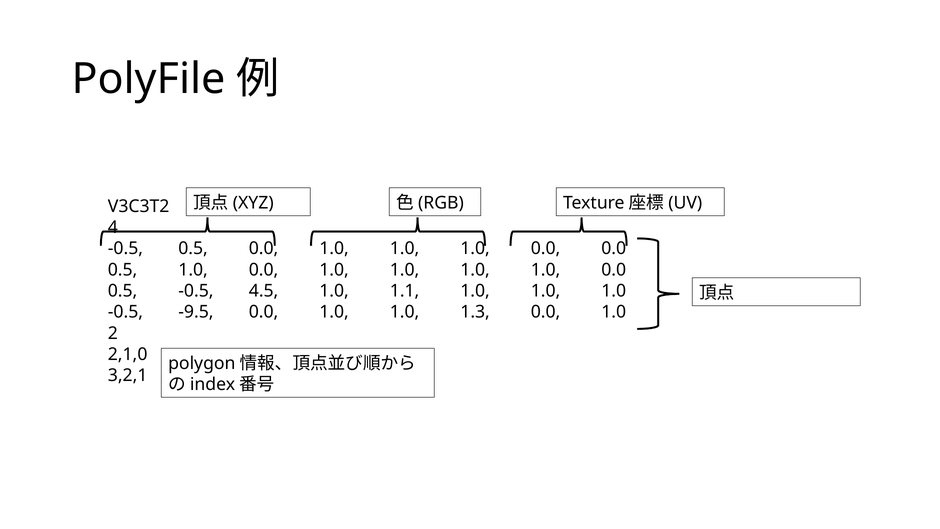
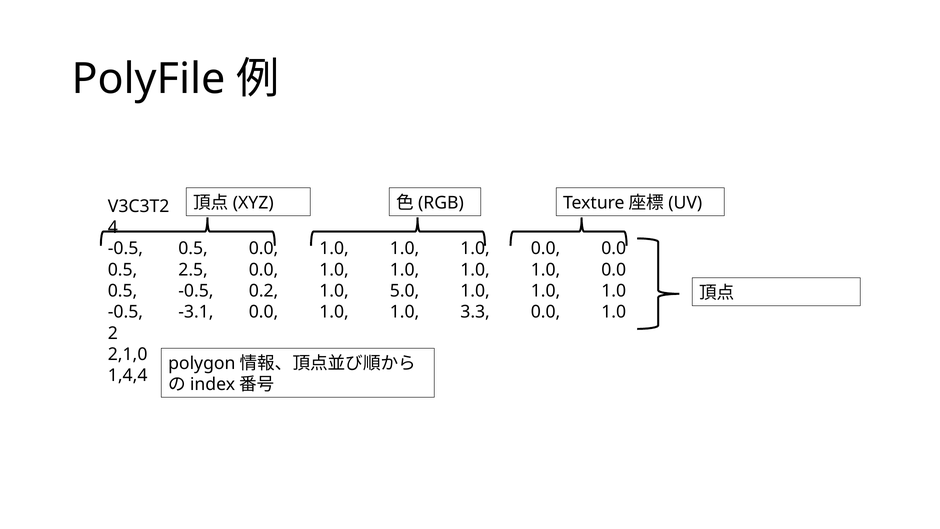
0.5 1.0: 1.0 -> 2.5
4.5: 4.5 -> 0.2
1.1: 1.1 -> 5.0
-9.5: -9.5 -> -3.1
1.3: 1.3 -> 3.3
3,2,1: 3,2,1 -> 1,4,4
